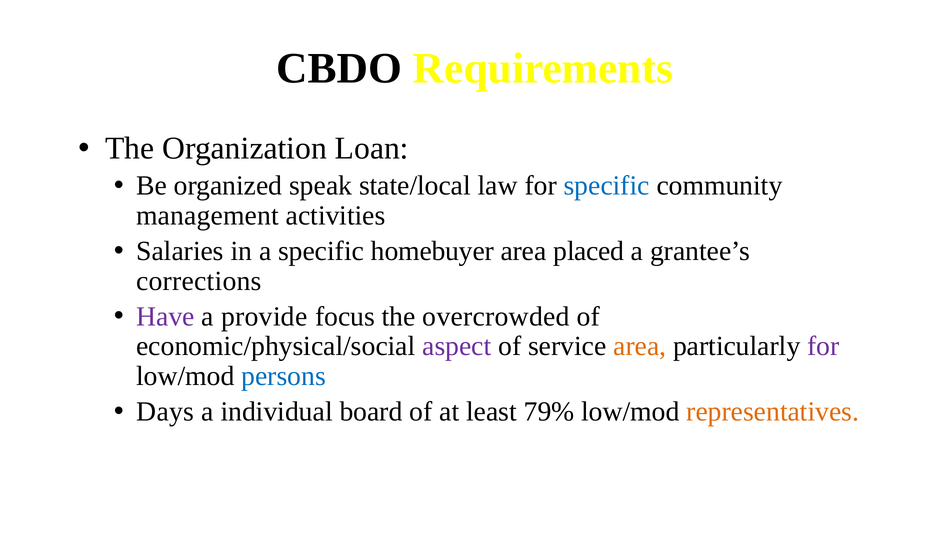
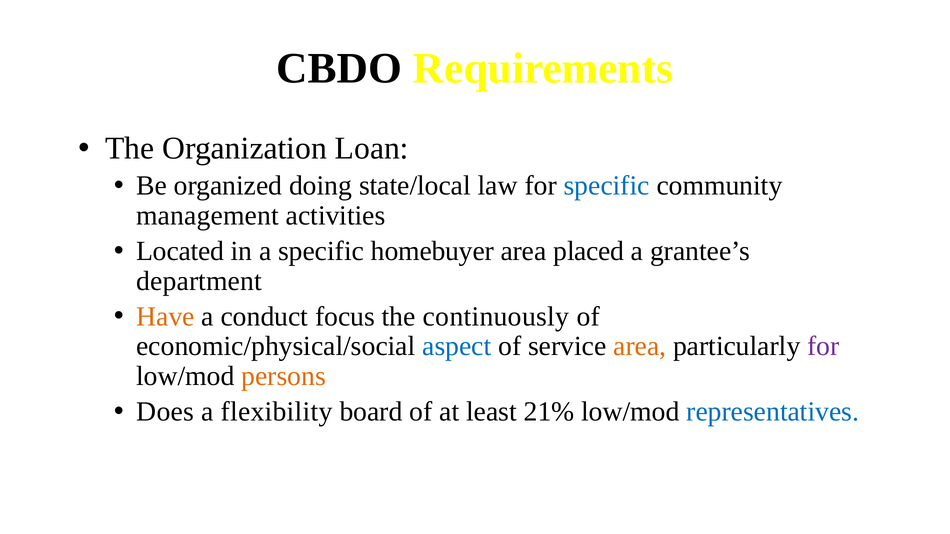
speak: speak -> doing
Salaries: Salaries -> Located
corrections: corrections -> department
Have colour: purple -> orange
provide: provide -> conduct
overcrowded: overcrowded -> continuously
aspect colour: purple -> blue
persons colour: blue -> orange
Days: Days -> Does
individual: individual -> flexibility
79%: 79% -> 21%
representatives colour: orange -> blue
